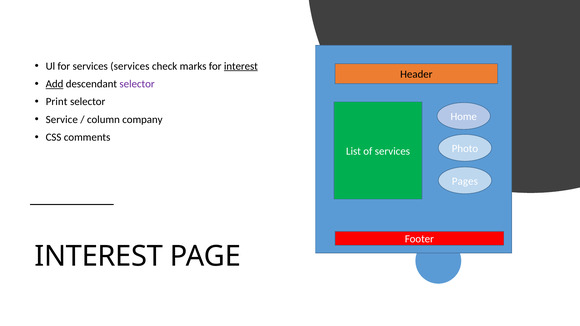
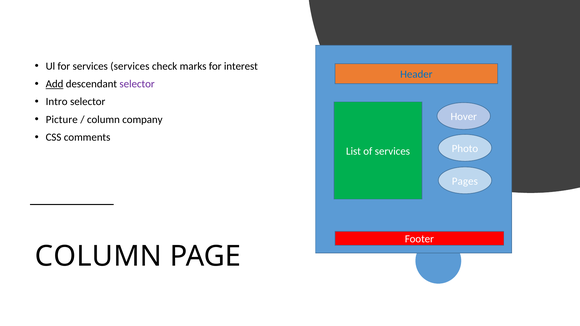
interest at (241, 66) underline: present -> none
Header colour: black -> blue
Print: Print -> Intro
Home: Home -> Hover
Service: Service -> Picture
INTEREST at (99, 256): INTEREST -> COLUMN
